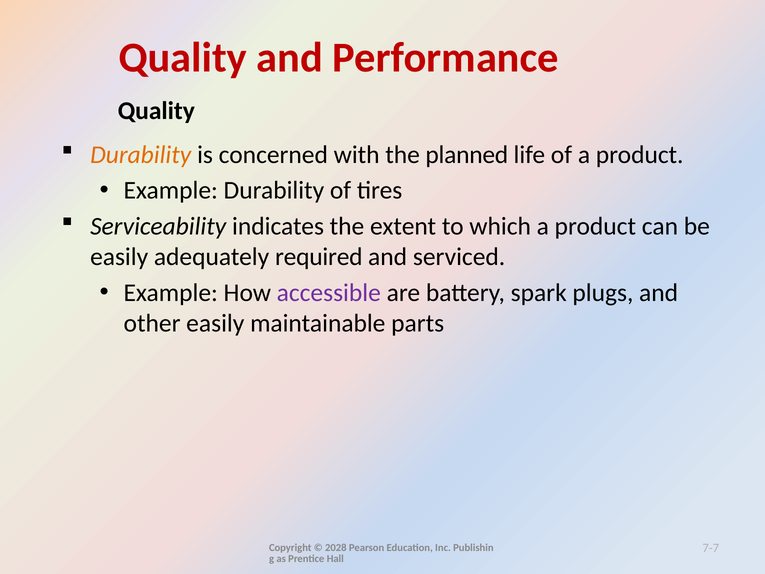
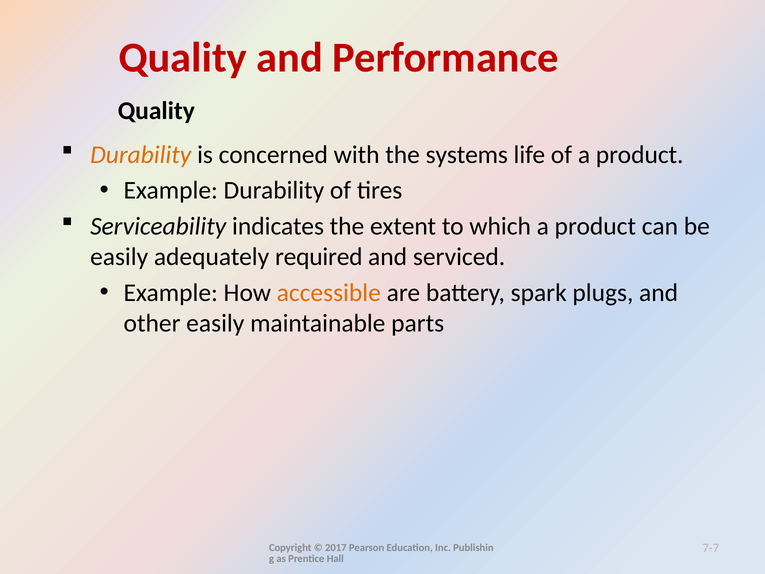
planned: planned -> systems
accessible colour: purple -> orange
2028: 2028 -> 2017
